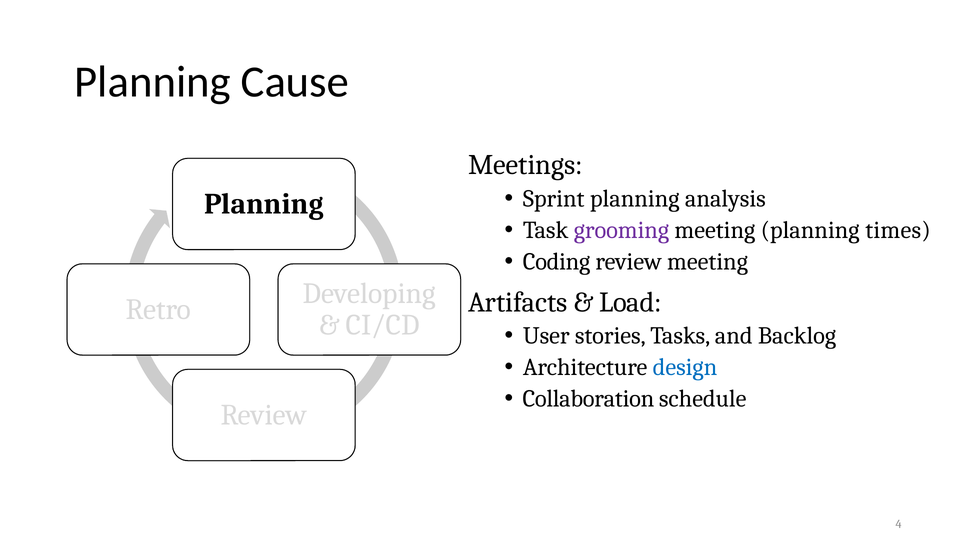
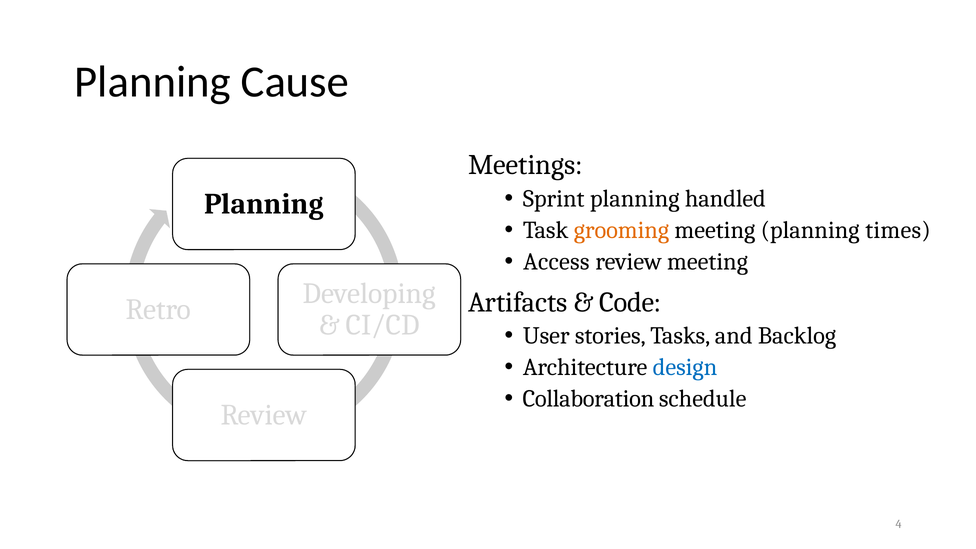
analysis: analysis -> handled
grooming colour: purple -> orange
Coding: Coding -> Access
Load: Load -> Code
